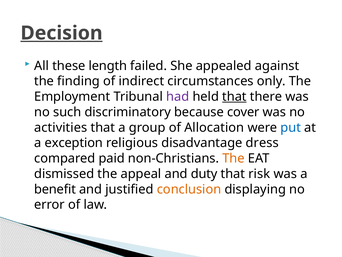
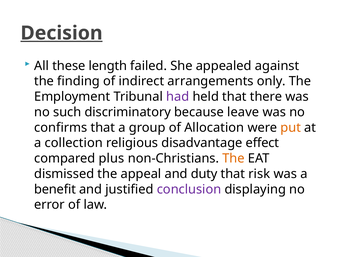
circumstances: circumstances -> arrangements
that at (234, 96) underline: present -> none
cover: cover -> leave
activities: activities -> confirms
put colour: blue -> orange
exception: exception -> collection
dress: dress -> effect
paid: paid -> plus
conclusion colour: orange -> purple
